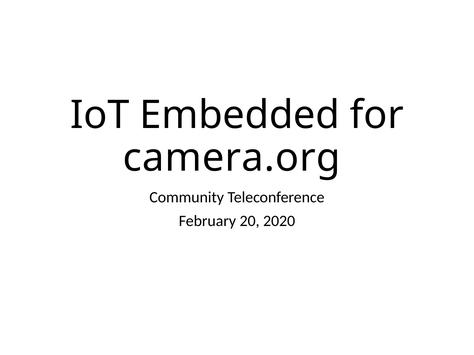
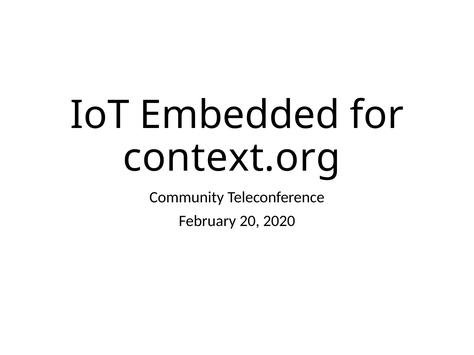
camera.org: camera.org -> context.org
